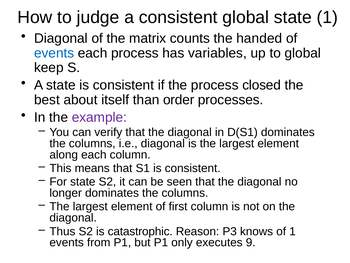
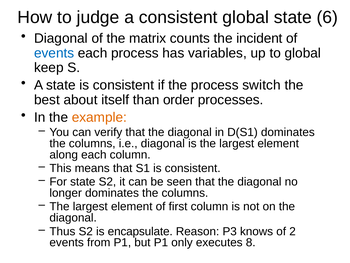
state 1: 1 -> 6
handed: handed -> incident
closed: closed -> switch
example colour: purple -> orange
catastrophic: catastrophic -> encapsulate
of 1: 1 -> 2
9: 9 -> 8
